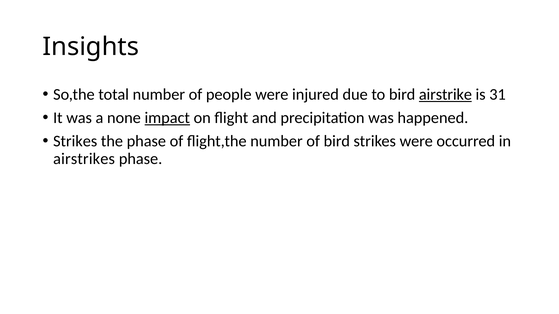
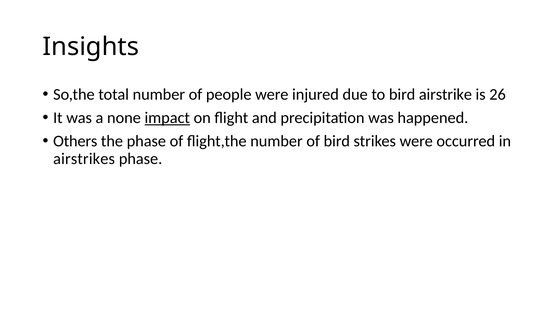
airstrike underline: present -> none
31: 31 -> 26
Strikes at (75, 141): Strikes -> Others
